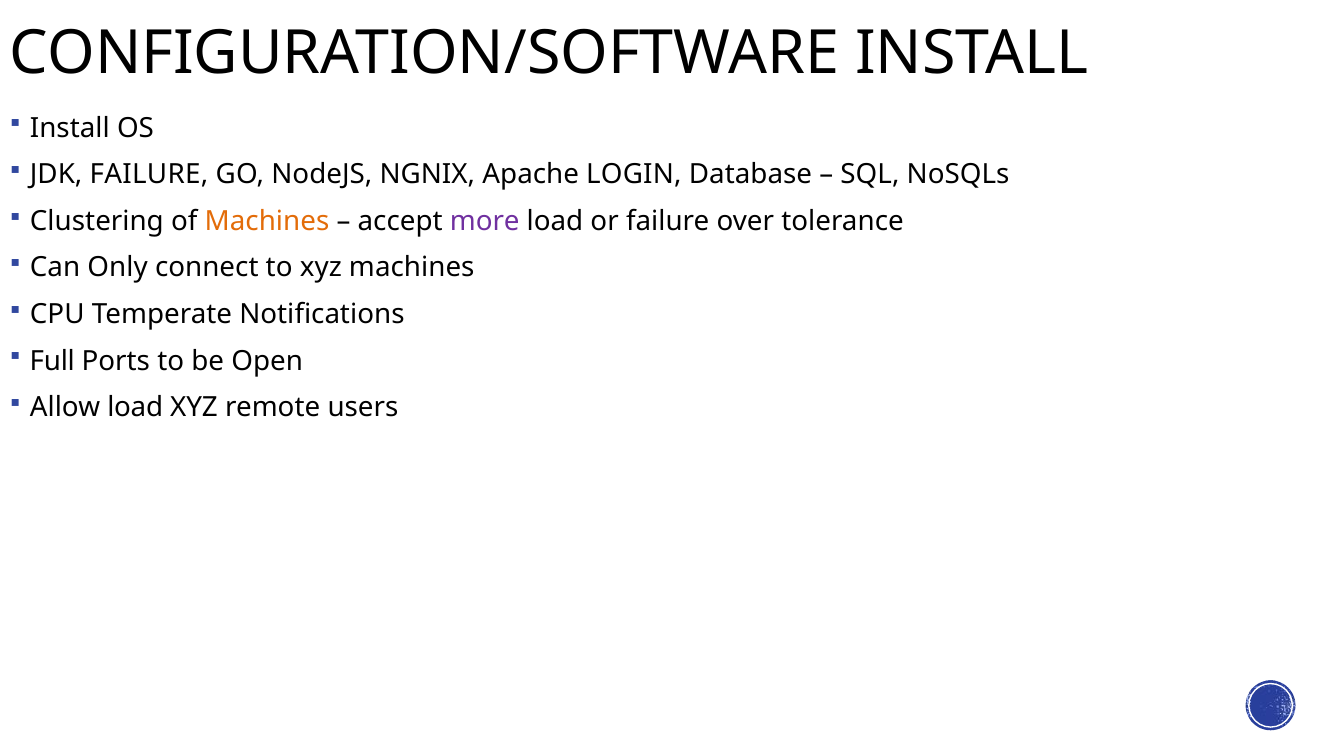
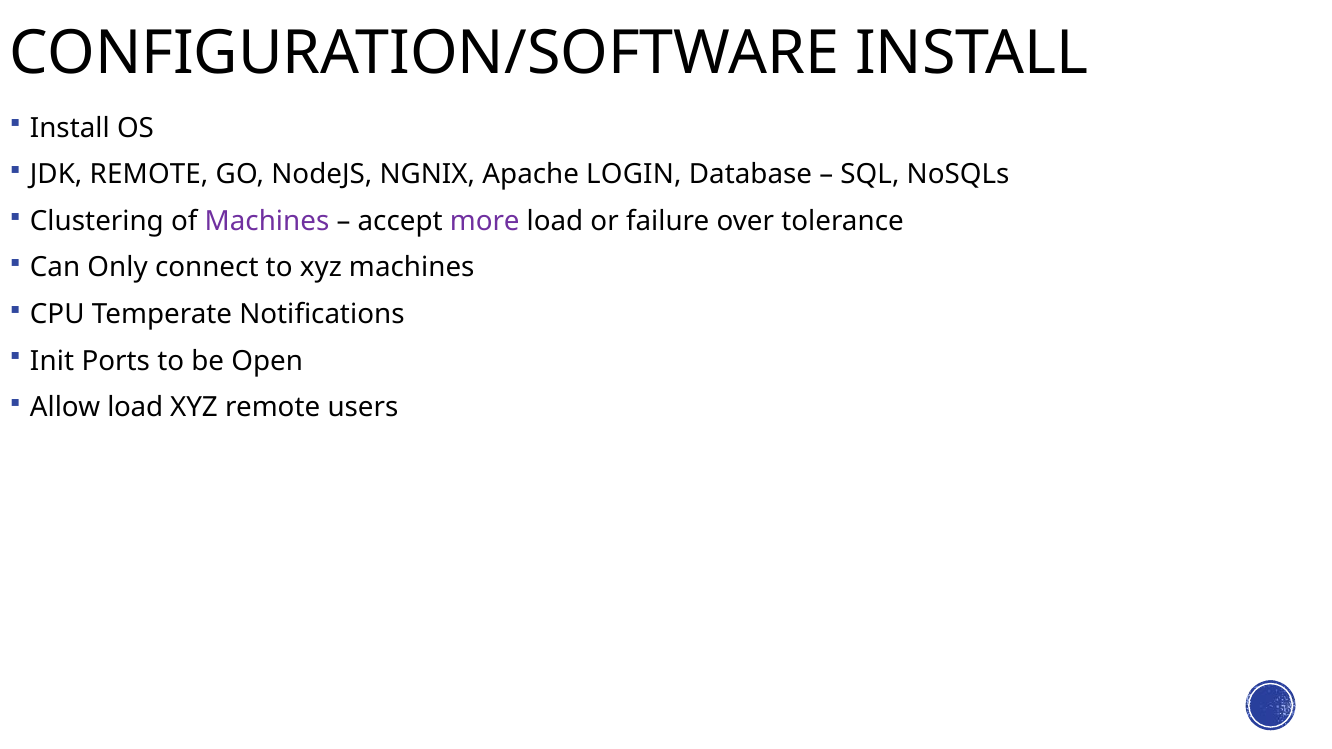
JDK FAILURE: FAILURE -> REMOTE
Machines at (267, 221) colour: orange -> purple
Full: Full -> Init
